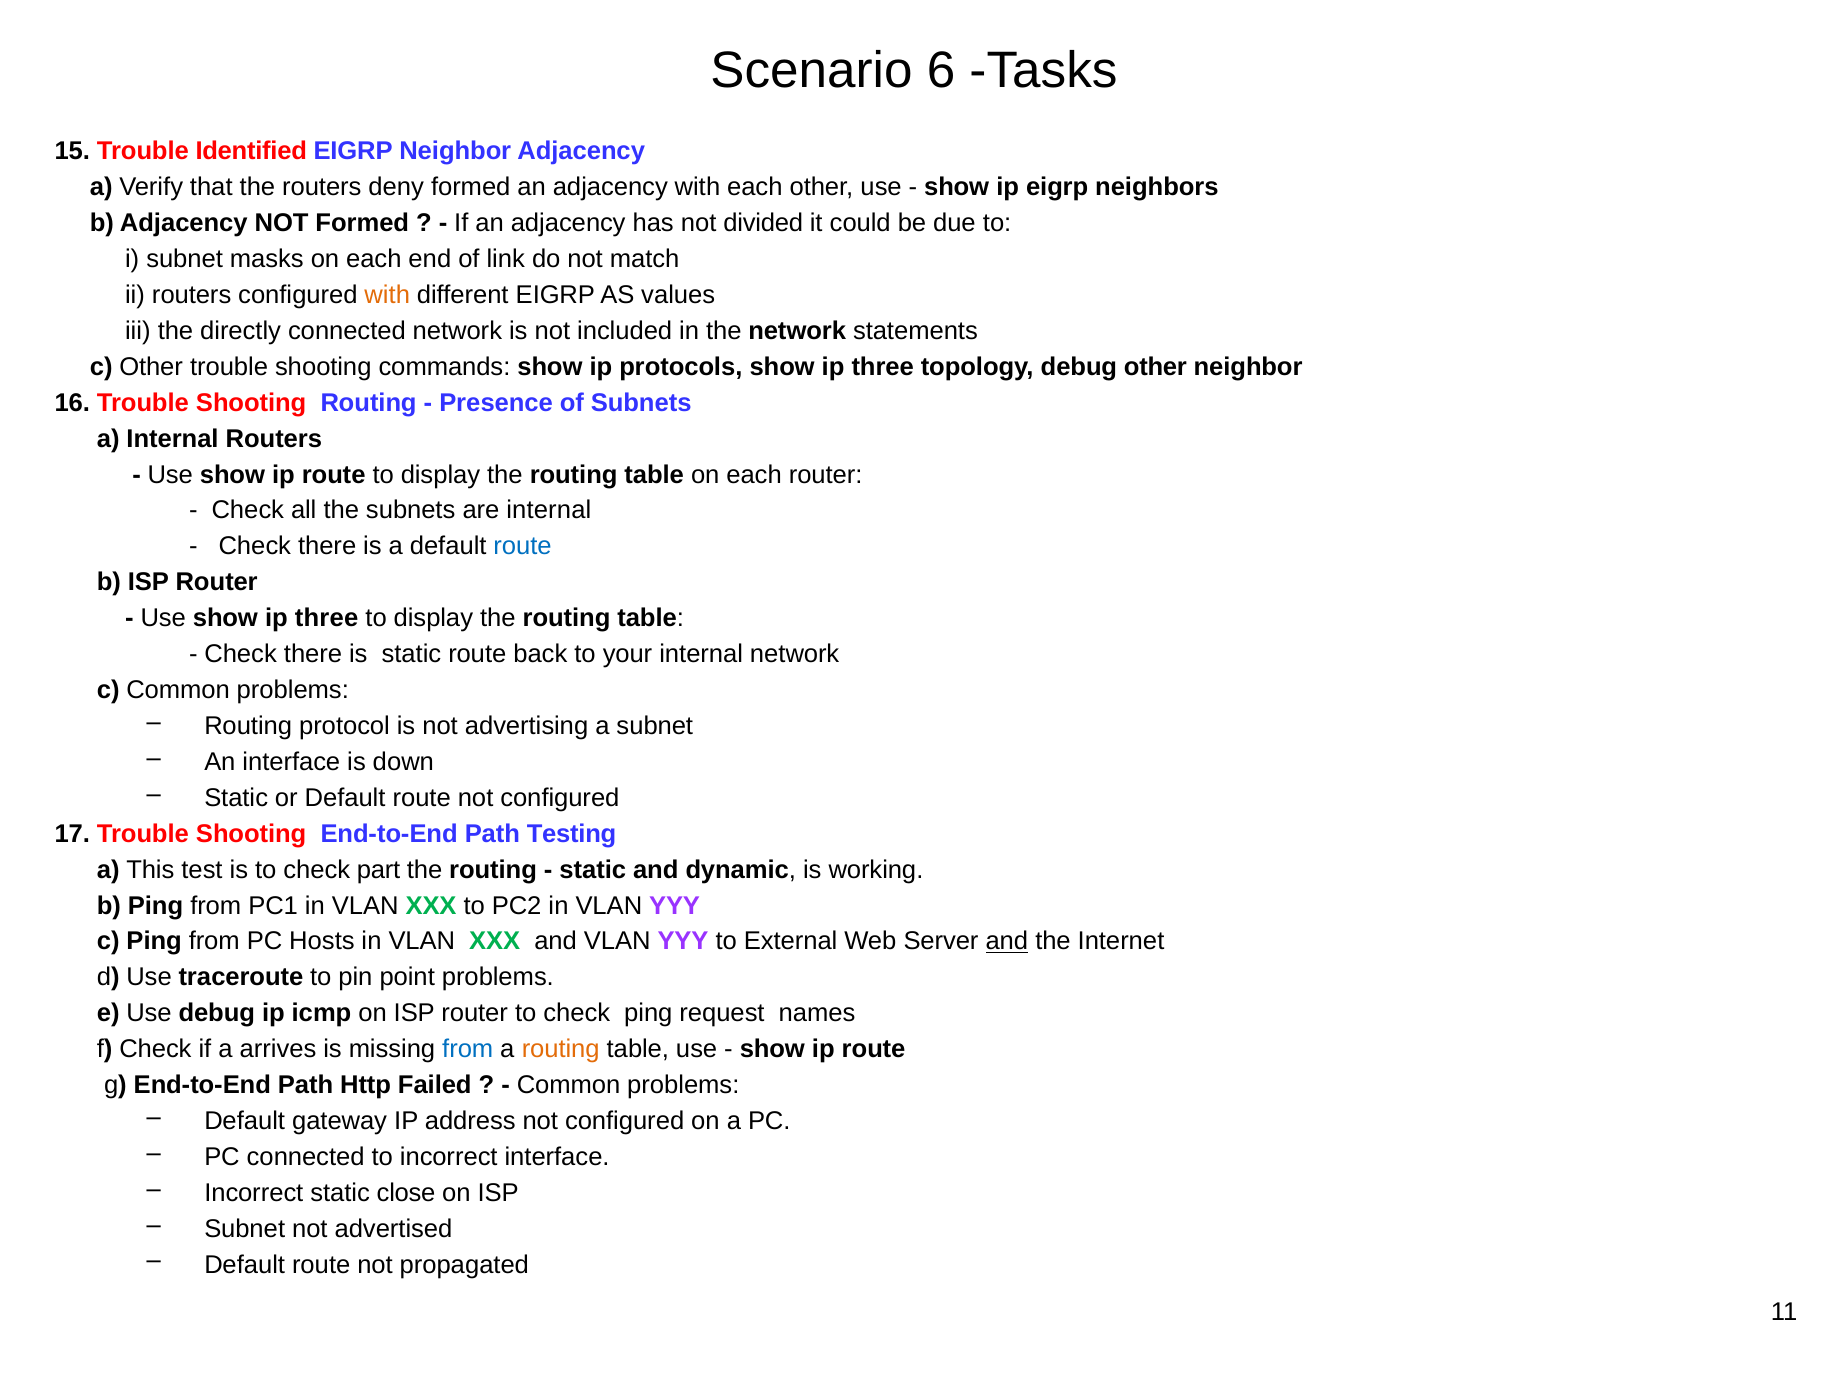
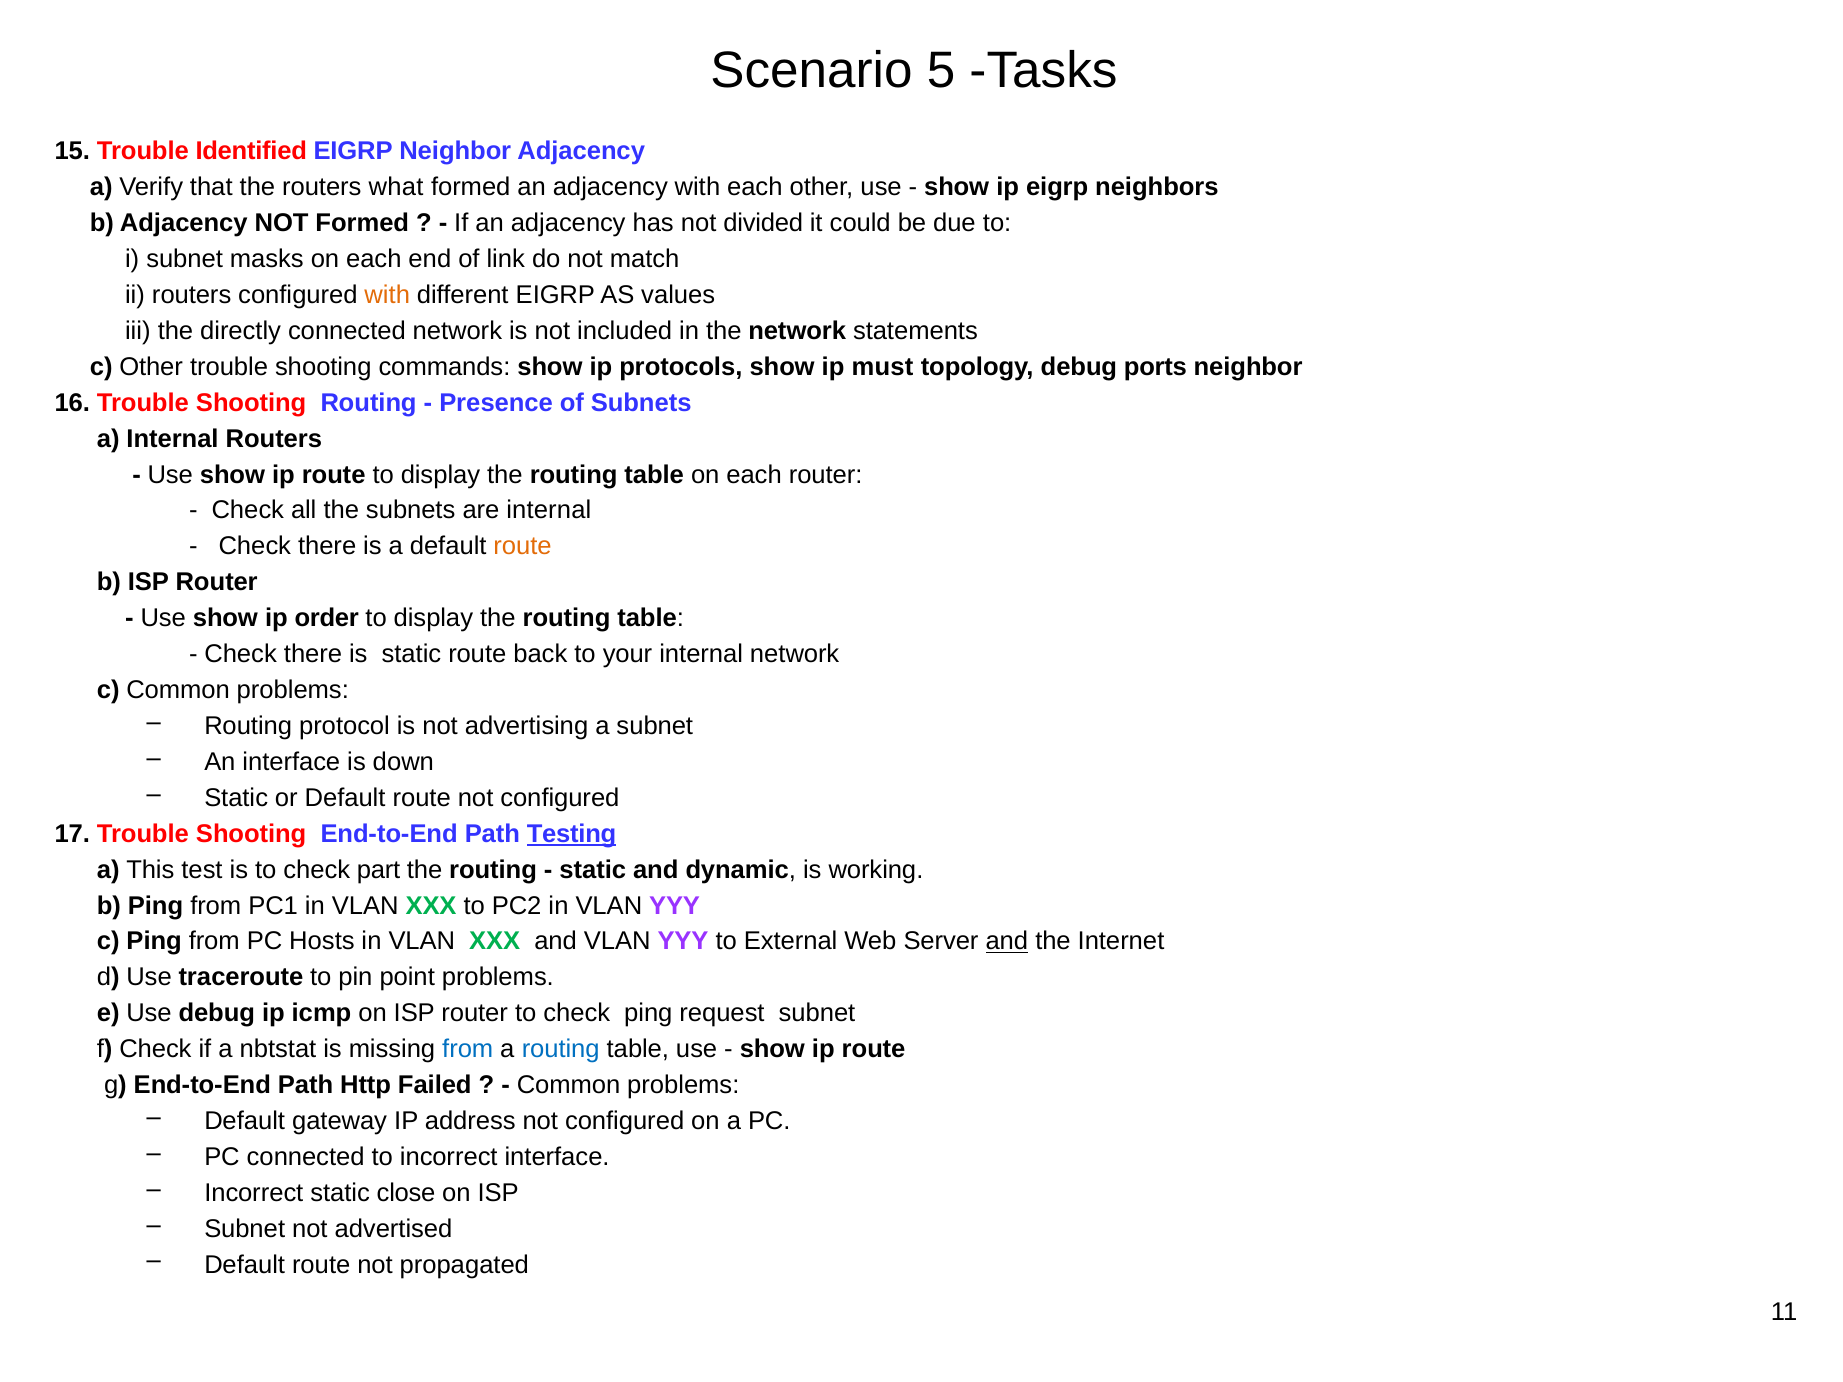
6: 6 -> 5
deny: deny -> what
protocols show ip three: three -> must
debug other: other -> ports
route at (523, 547) colour: blue -> orange
Use show ip three: three -> order
Testing underline: none -> present
request names: names -> subnet
arrives: arrives -> nbtstat
routing at (561, 1049) colour: orange -> blue
